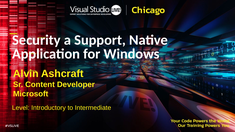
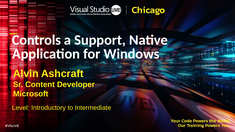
Security: Security -> Controls
